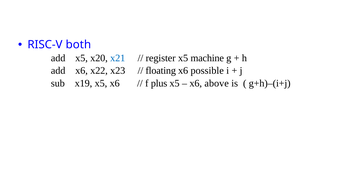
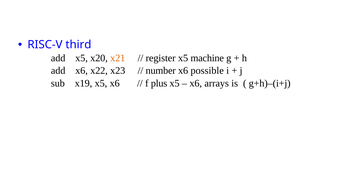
both: both -> third
x21 colour: blue -> orange
floating: floating -> number
above: above -> arrays
